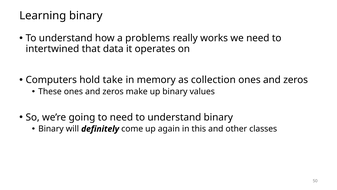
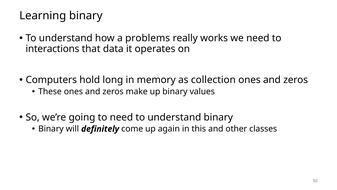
intertwined: intertwined -> interactions
take: take -> long
